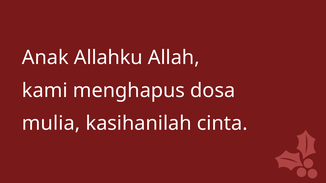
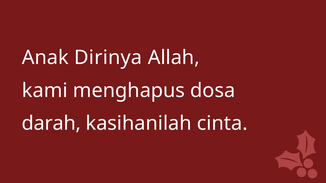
Allahku: Allahku -> Dirinya
mulia: mulia -> darah
